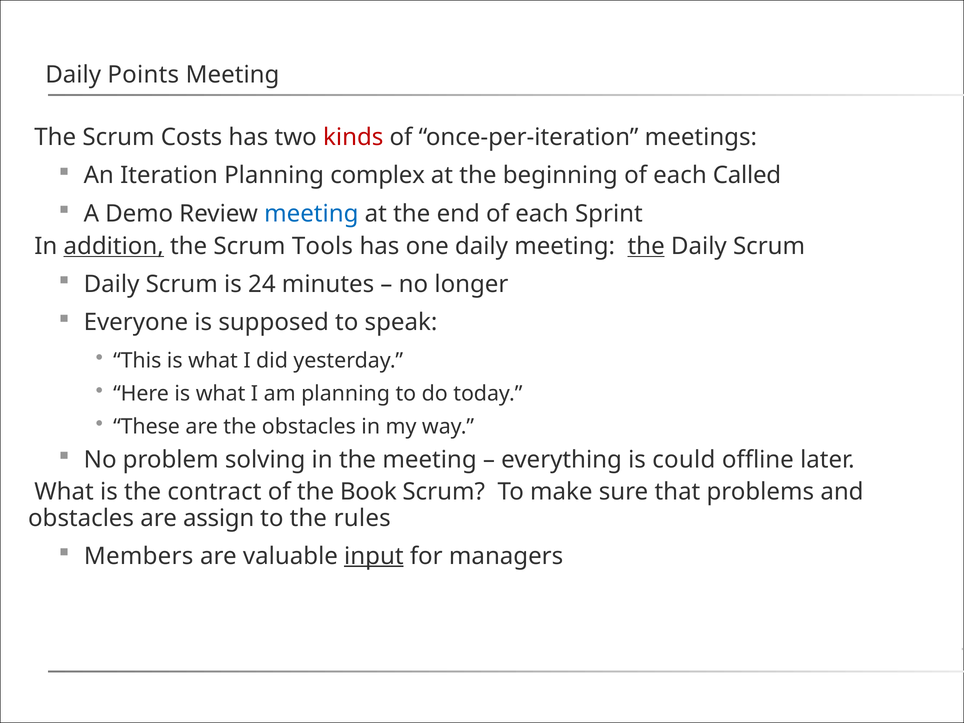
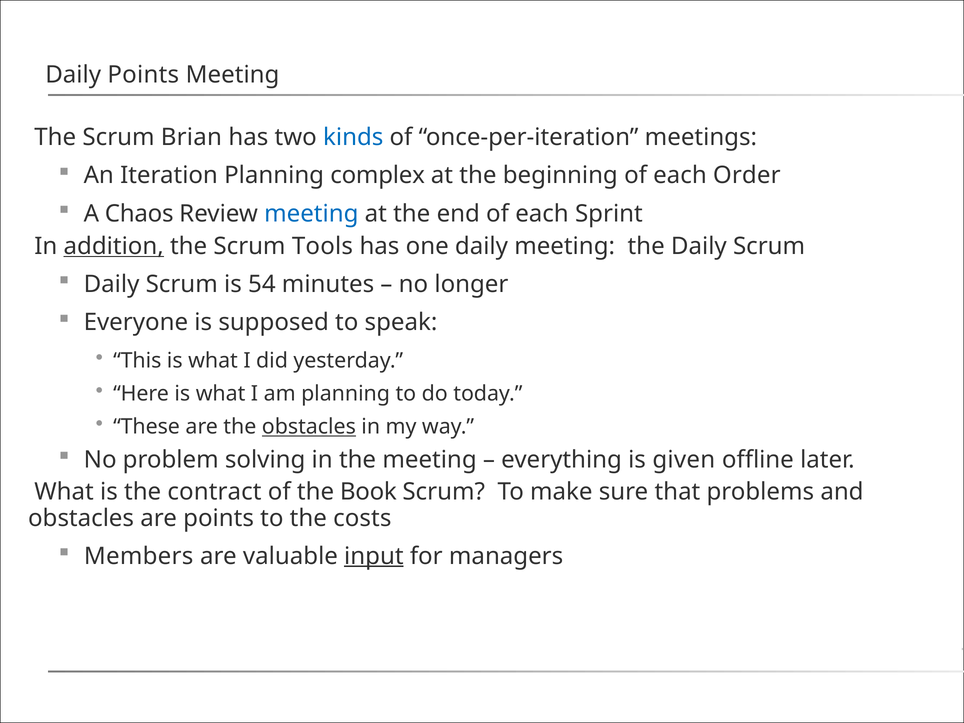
Costs: Costs -> Brian
kinds colour: red -> blue
Called: Called -> Order
Demo: Demo -> Chaos
the at (646, 246) underline: present -> none
24: 24 -> 54
obstacles at (309, 427) underline: none -> present
could: could -> given
are assign: assign -> points
rules: rules -> costs
